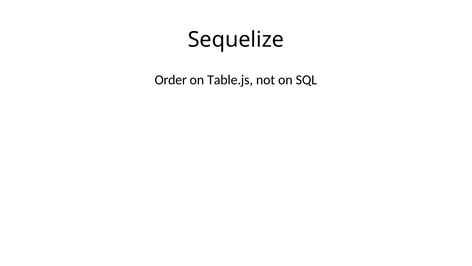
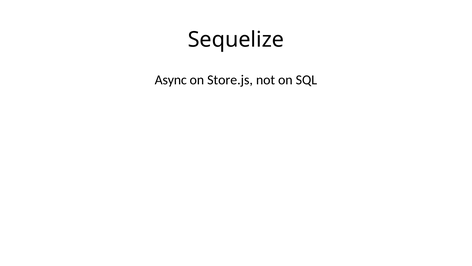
Order: Order -> Async
Table.js: Table.js -> Store.js
